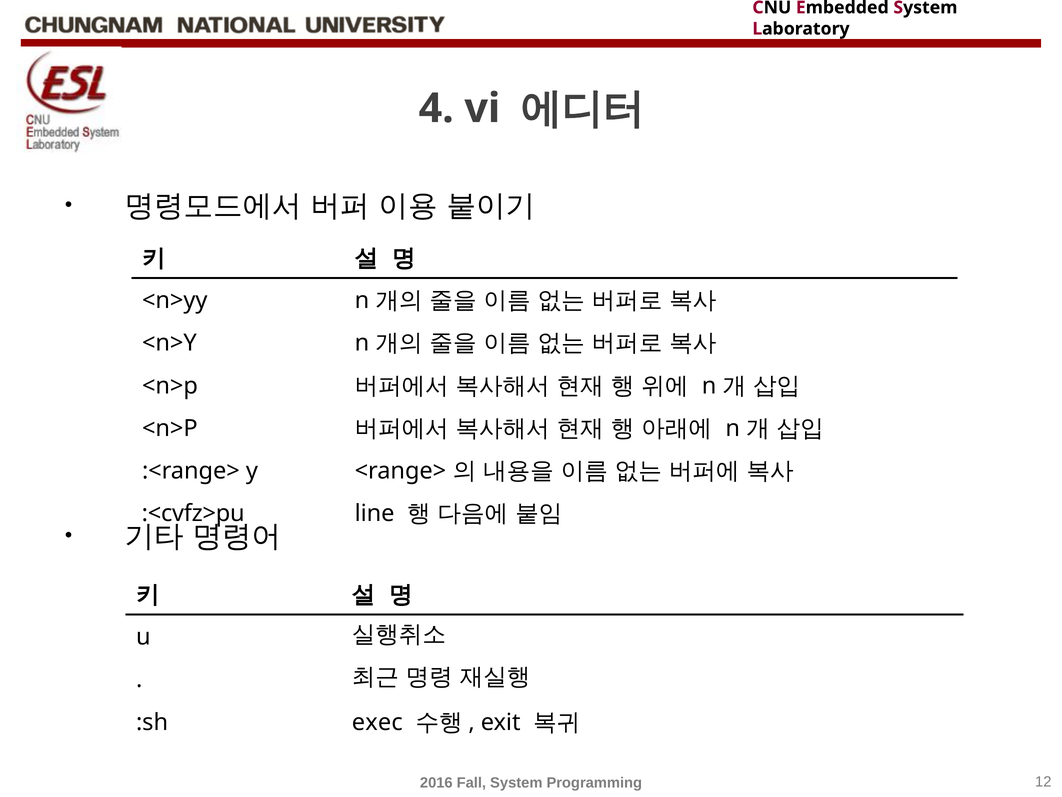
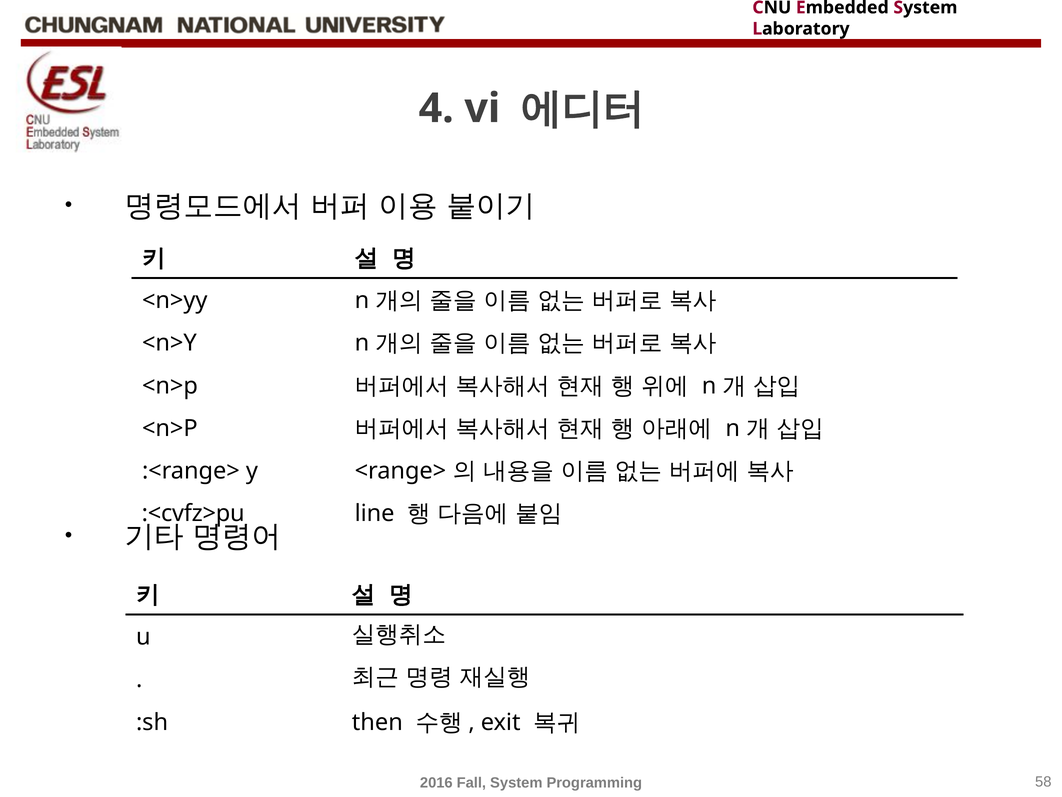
exec: exec -> then
12: 12 -> 58
